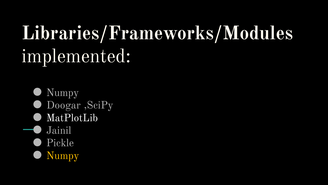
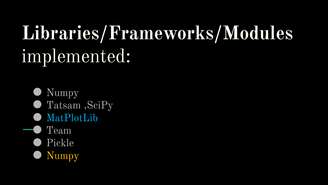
Doogar: Doogar -> Tatsam
MatPlotLib colour: white -> light blue
Jainil: Jainil -> Team
